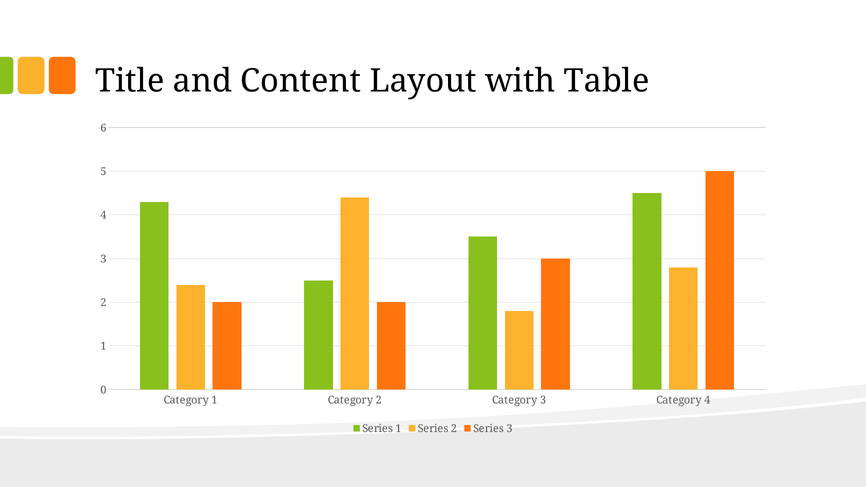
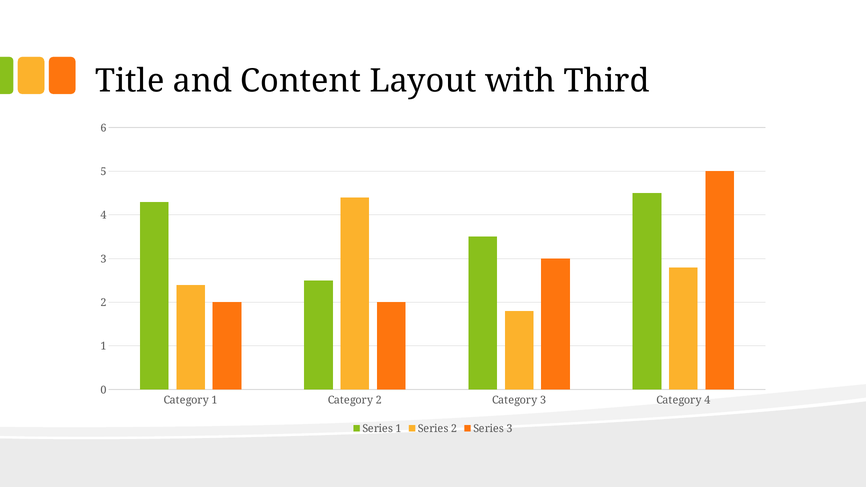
Table: Table -> Third
